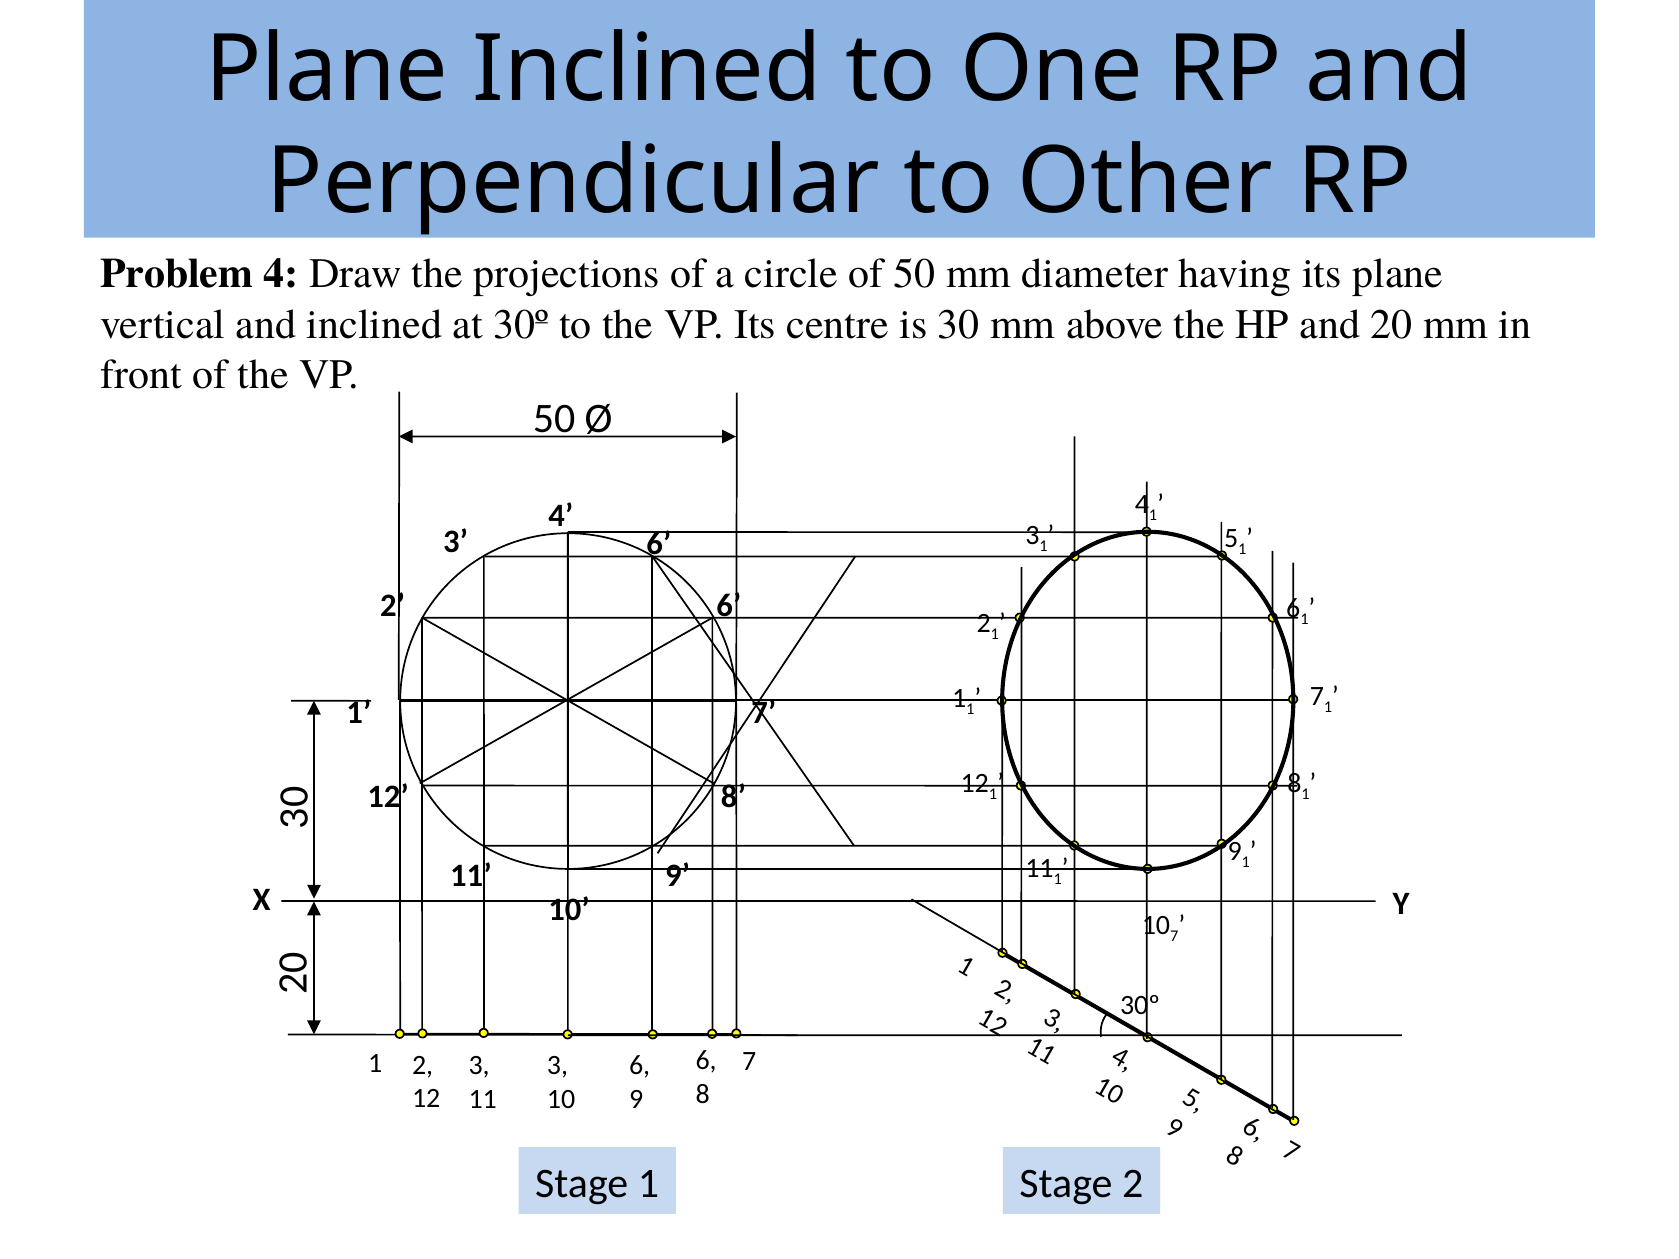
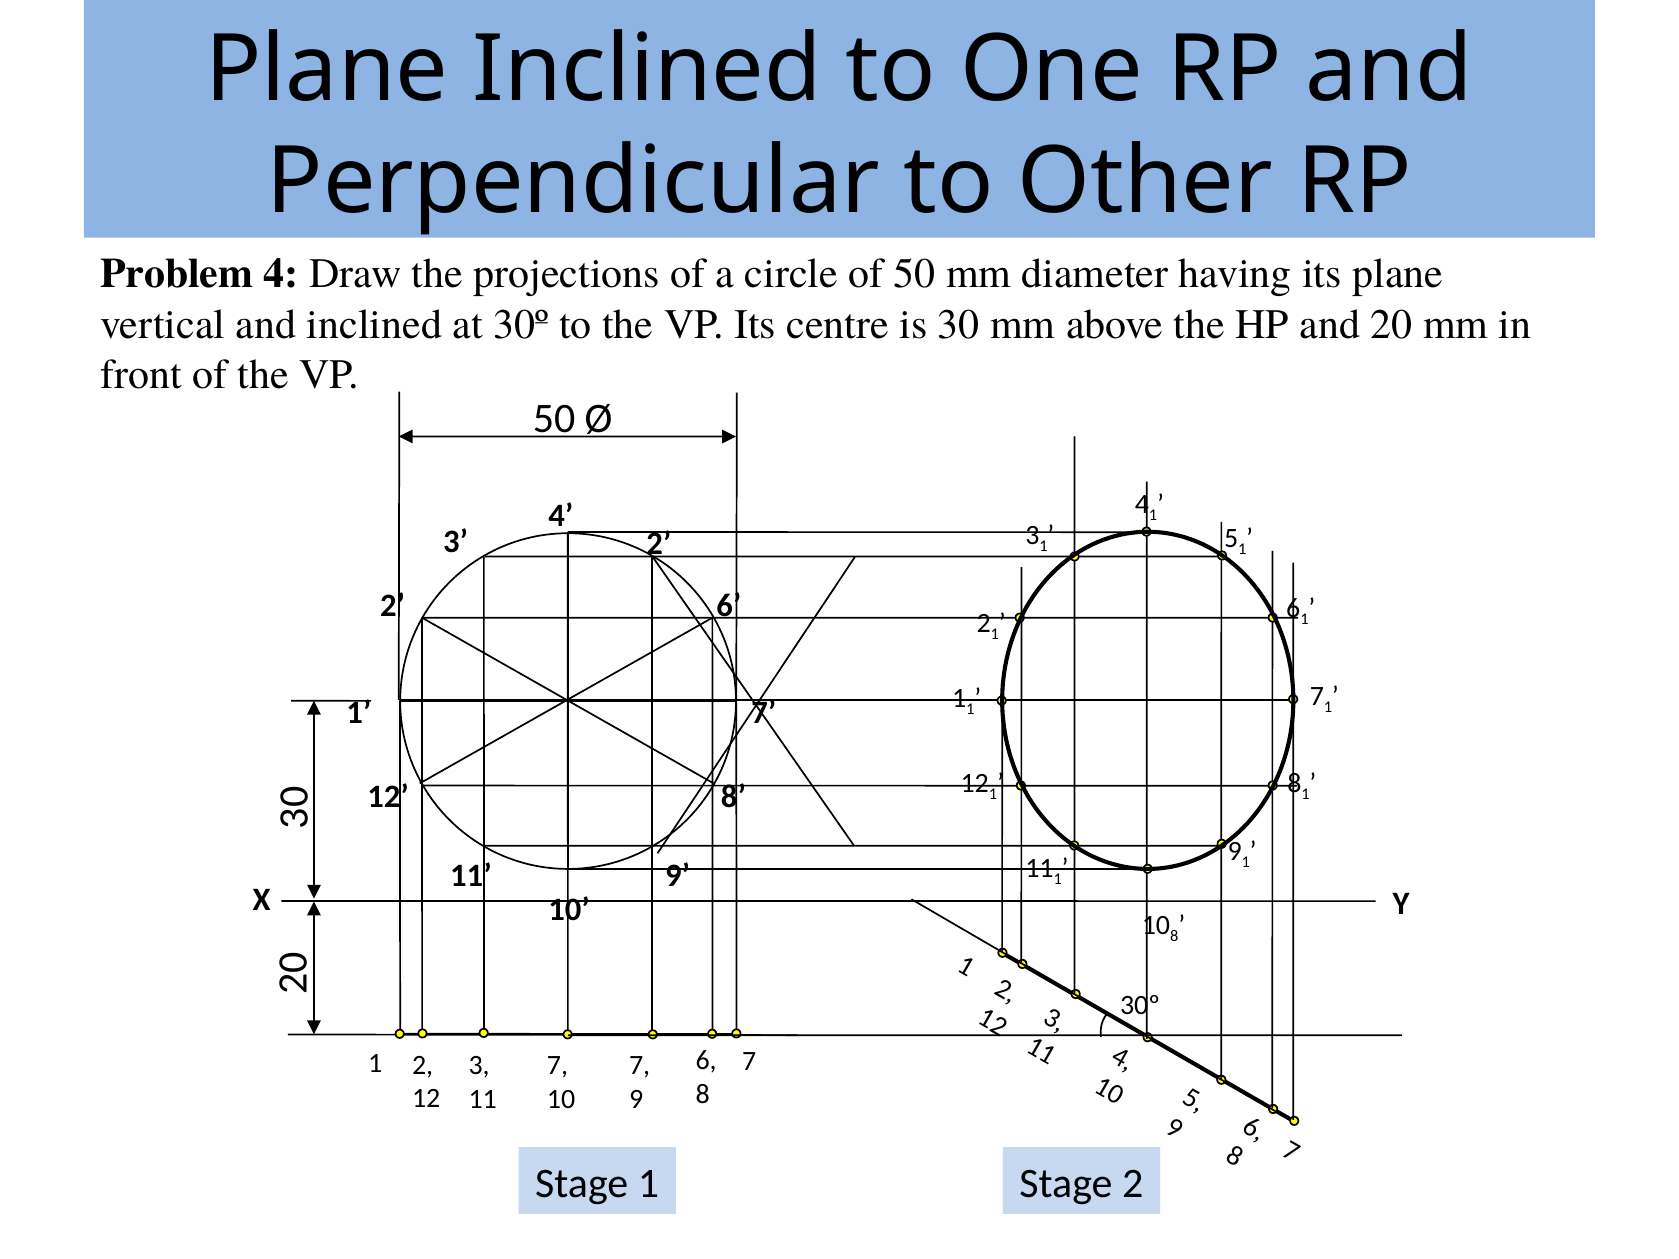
6 at (659, 544): 6 -> 2
10 7: 7 -> 8
3 at (558, 1066): 3 -> 7
6 at (640, 1066): 6 -> 7
